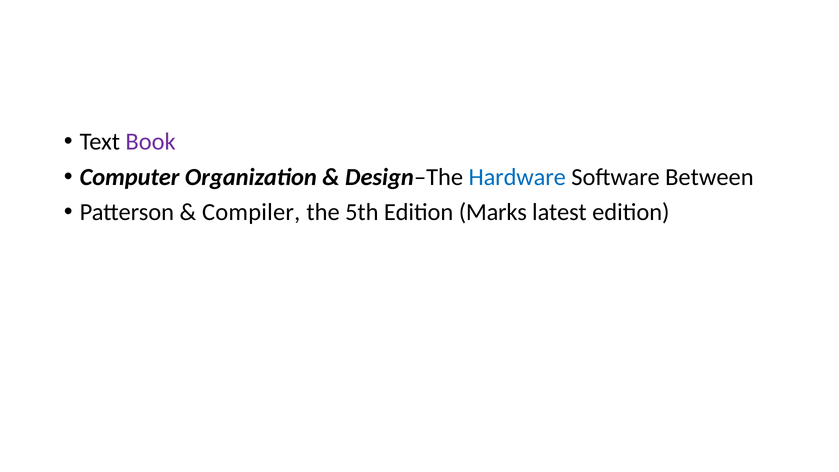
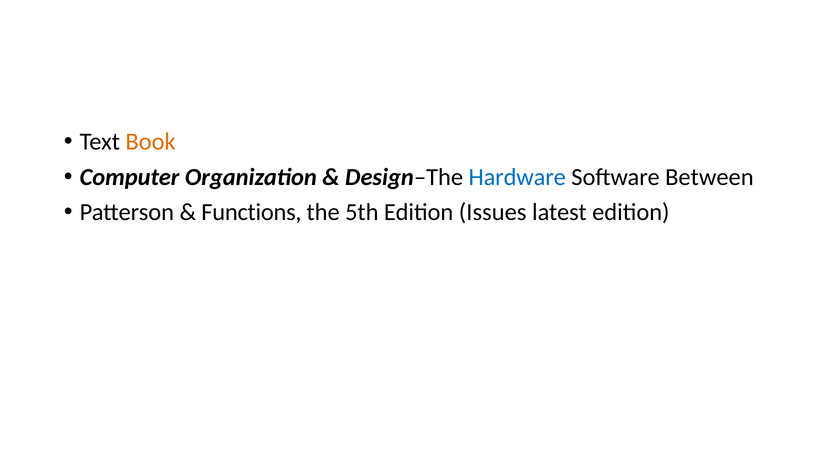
Book colour: purple -> orange
Compiler: Compiler -> Functions
Marks: Marks -> Issues
